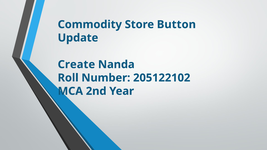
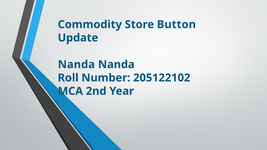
Create at (76, 65): Create -> Nanda
